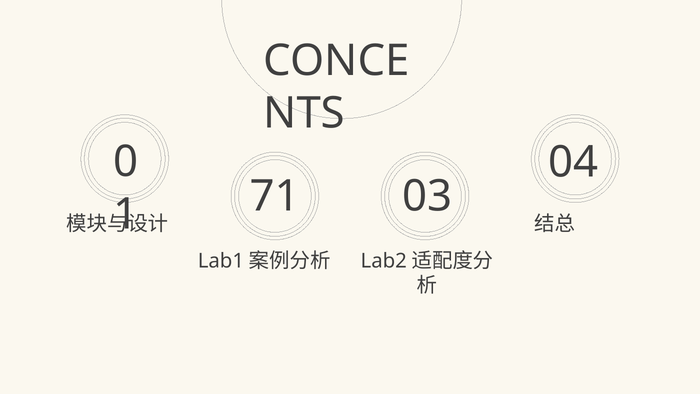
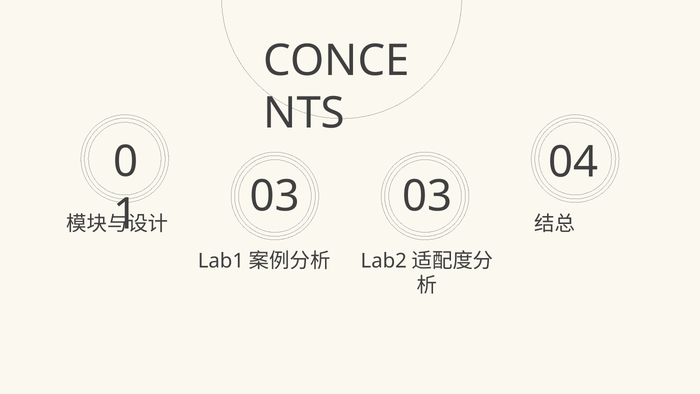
71 at (275, 196): 71 -> 03
